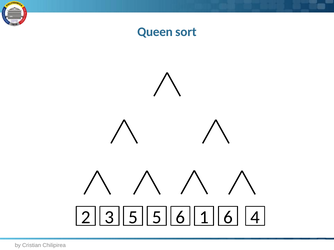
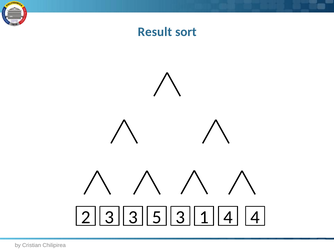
Queen: Queen -> Result
3 5: 5 -> 3
5 6: 6 -> 3
1 6: 6 -> 4
